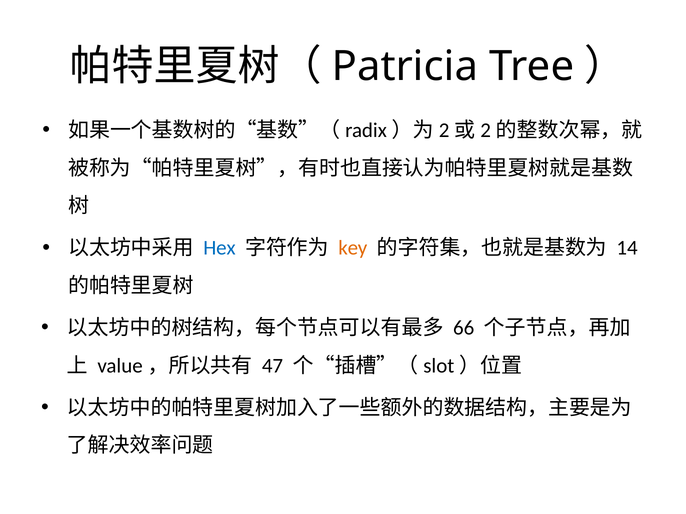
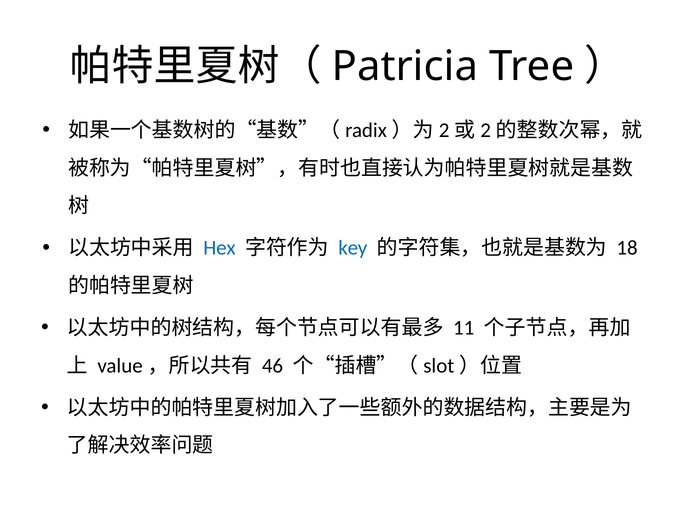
key colour: orange -> blue
14: 14 -> 18
66: 66 -> 11
47: 47 -> 46
